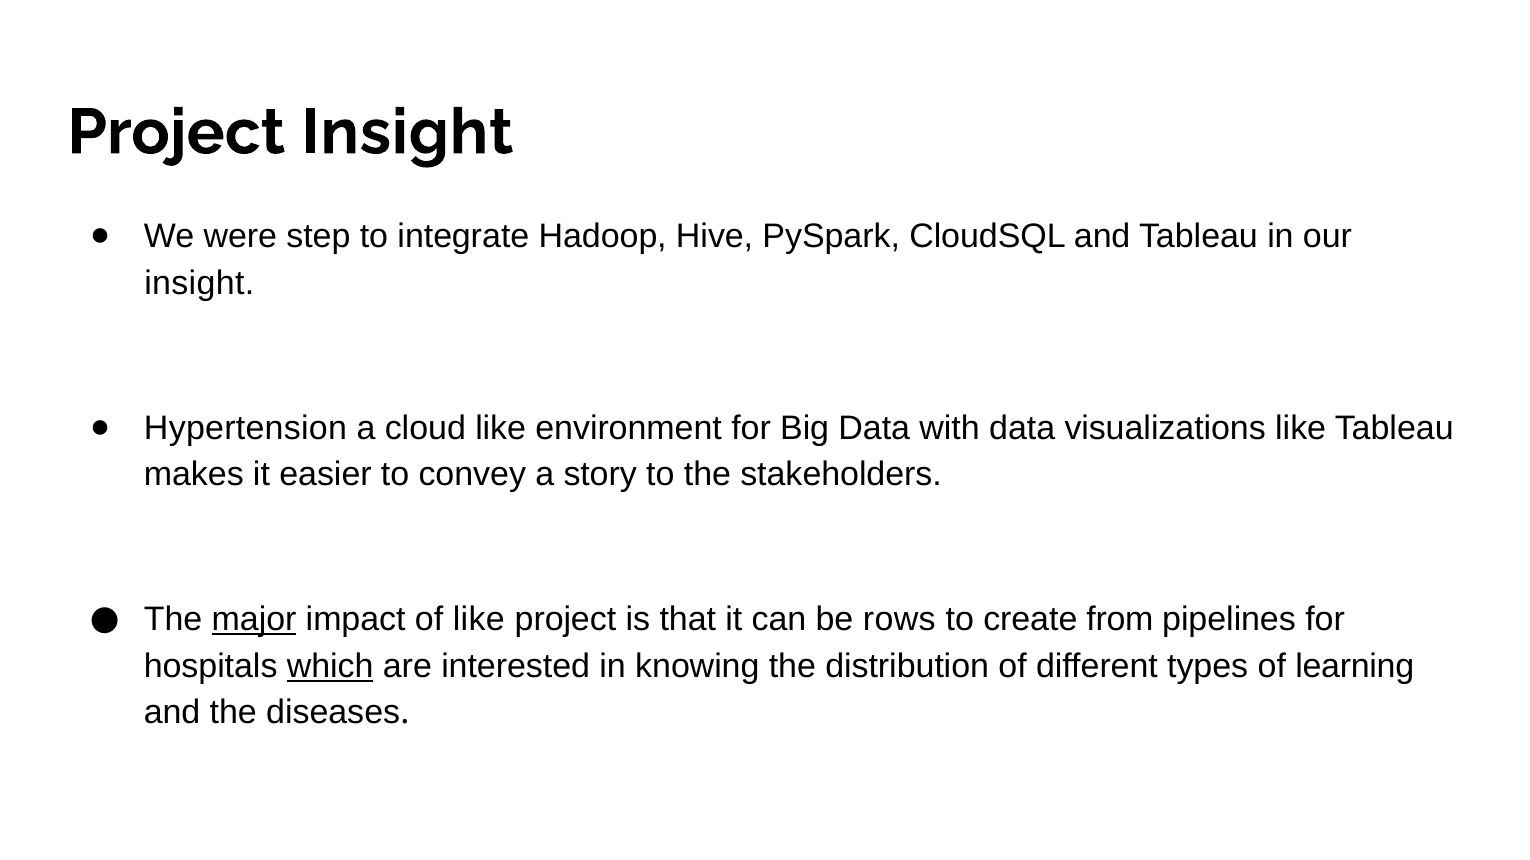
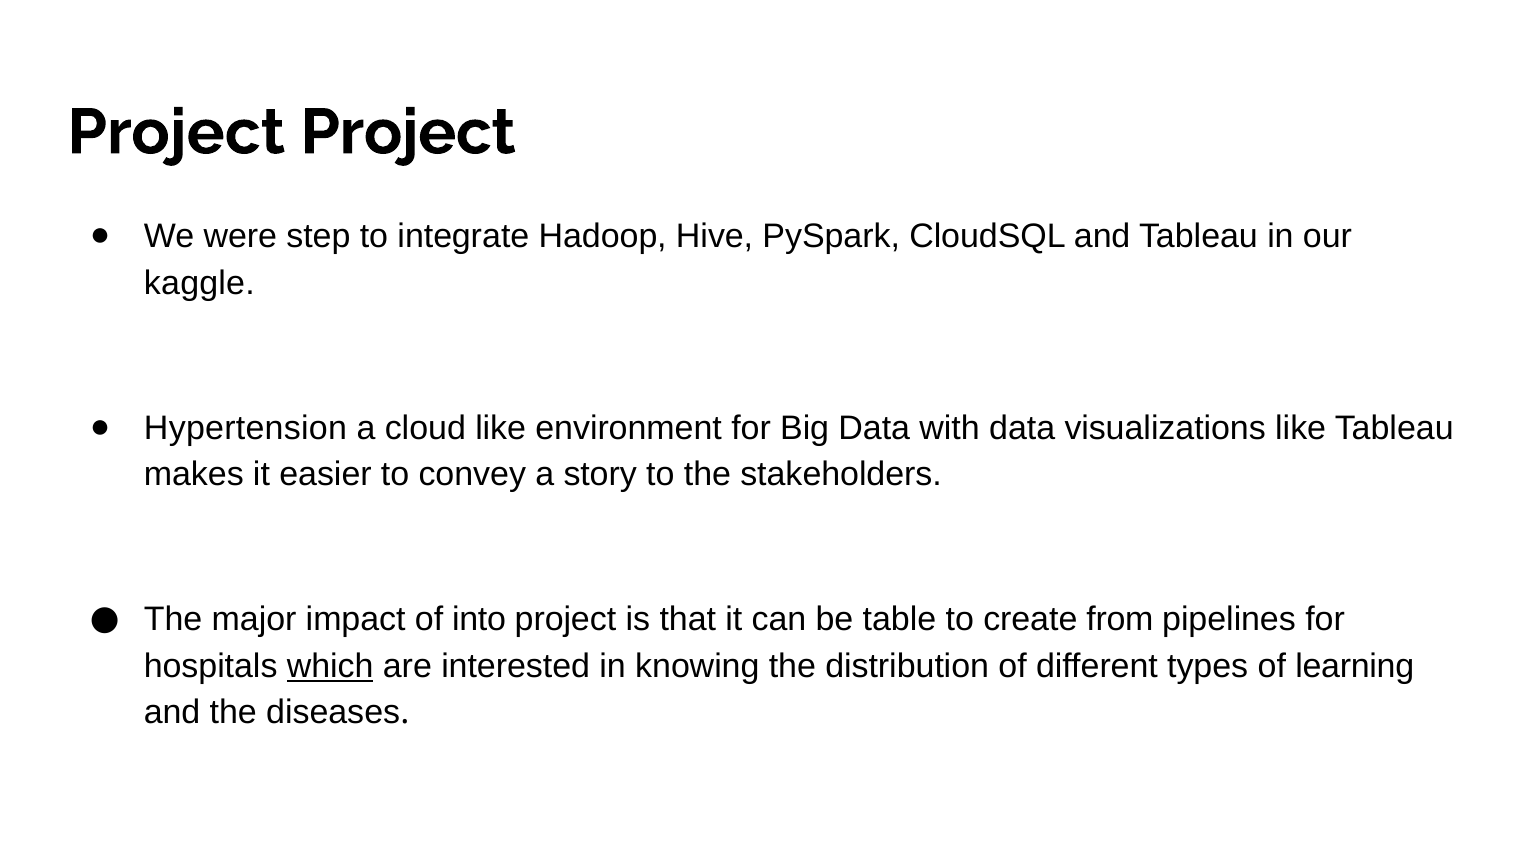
Project Insight: Insight -> Project
insight at (199, 284): insight -> kaggle
major underline: present -> none
of like: like -> into
rows: rows -> table
